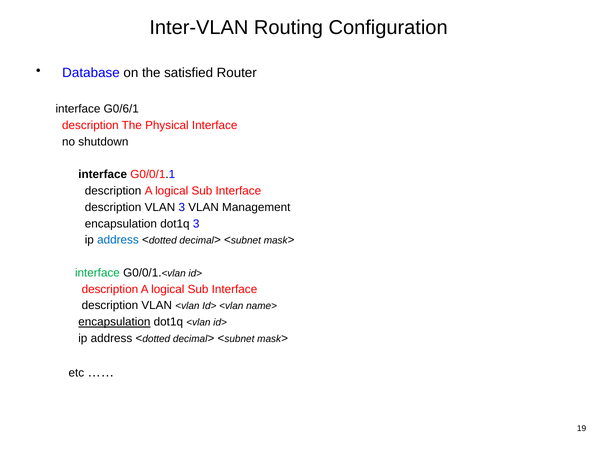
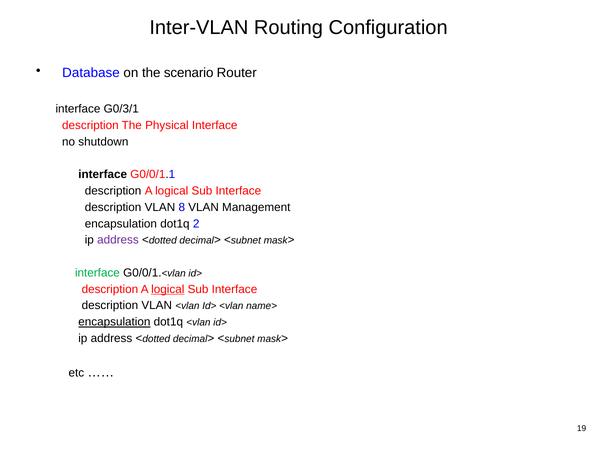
satisfied: satisfied -> scenario
G0/6/1: G0/6/1 -> G0/3/1
VLAN 3: 3 -> 8
dot1q 3: 3 -> 2
address at (118, 240) colour: blue -> purple
logical at (168, 289) underline: none -> present
